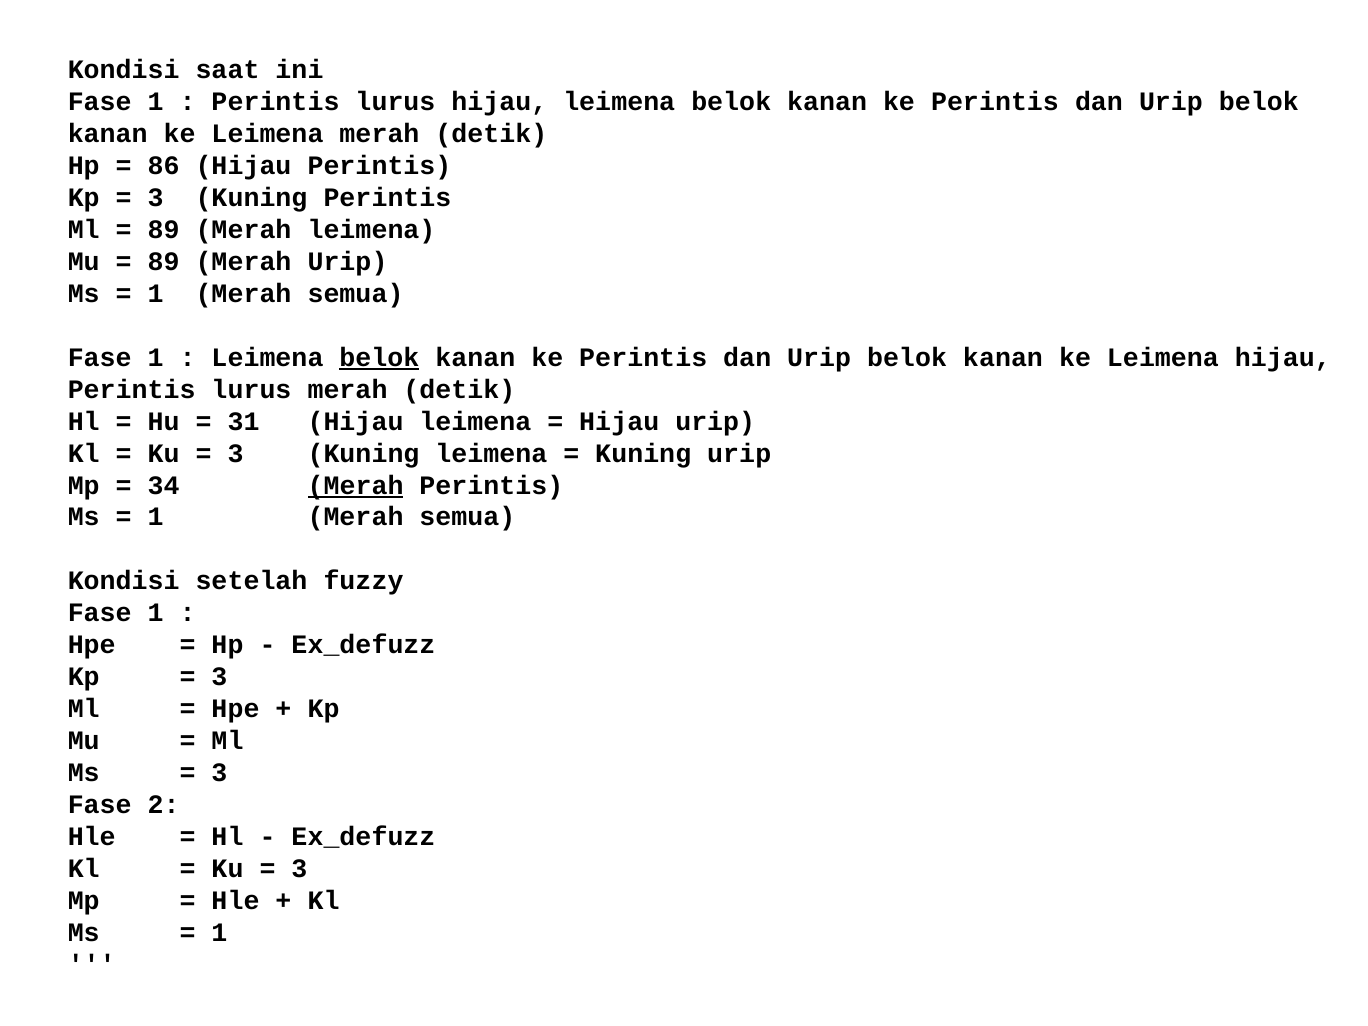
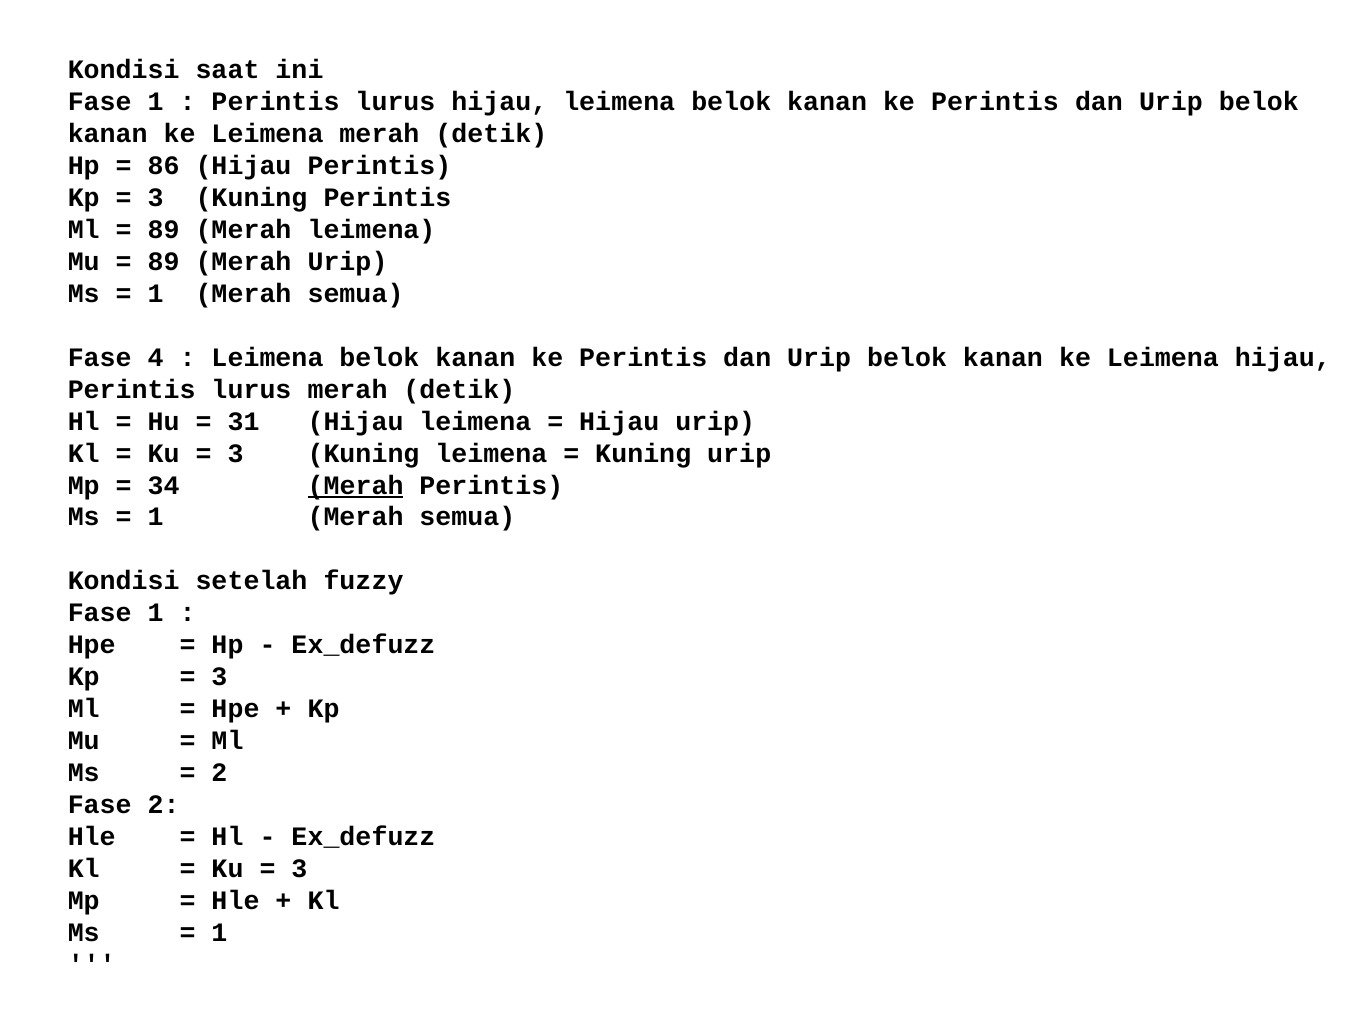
1 at (156, 358): 1 -> 4
belok at (379, 358) underline: present -> none
3 at (219, 773): 3 -> 2
